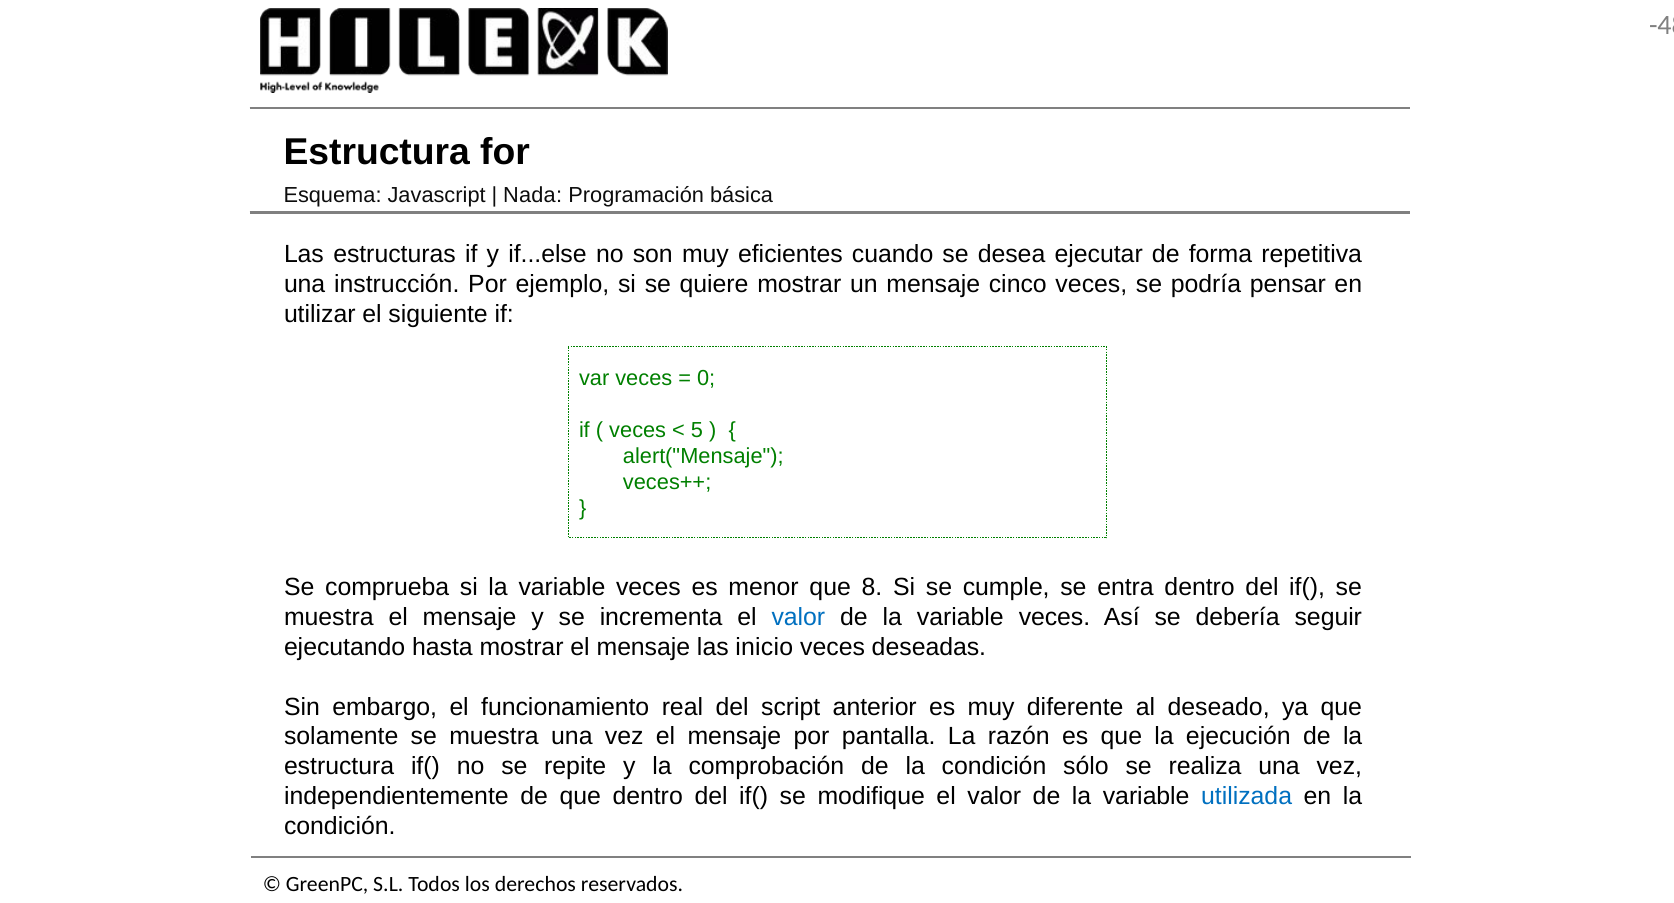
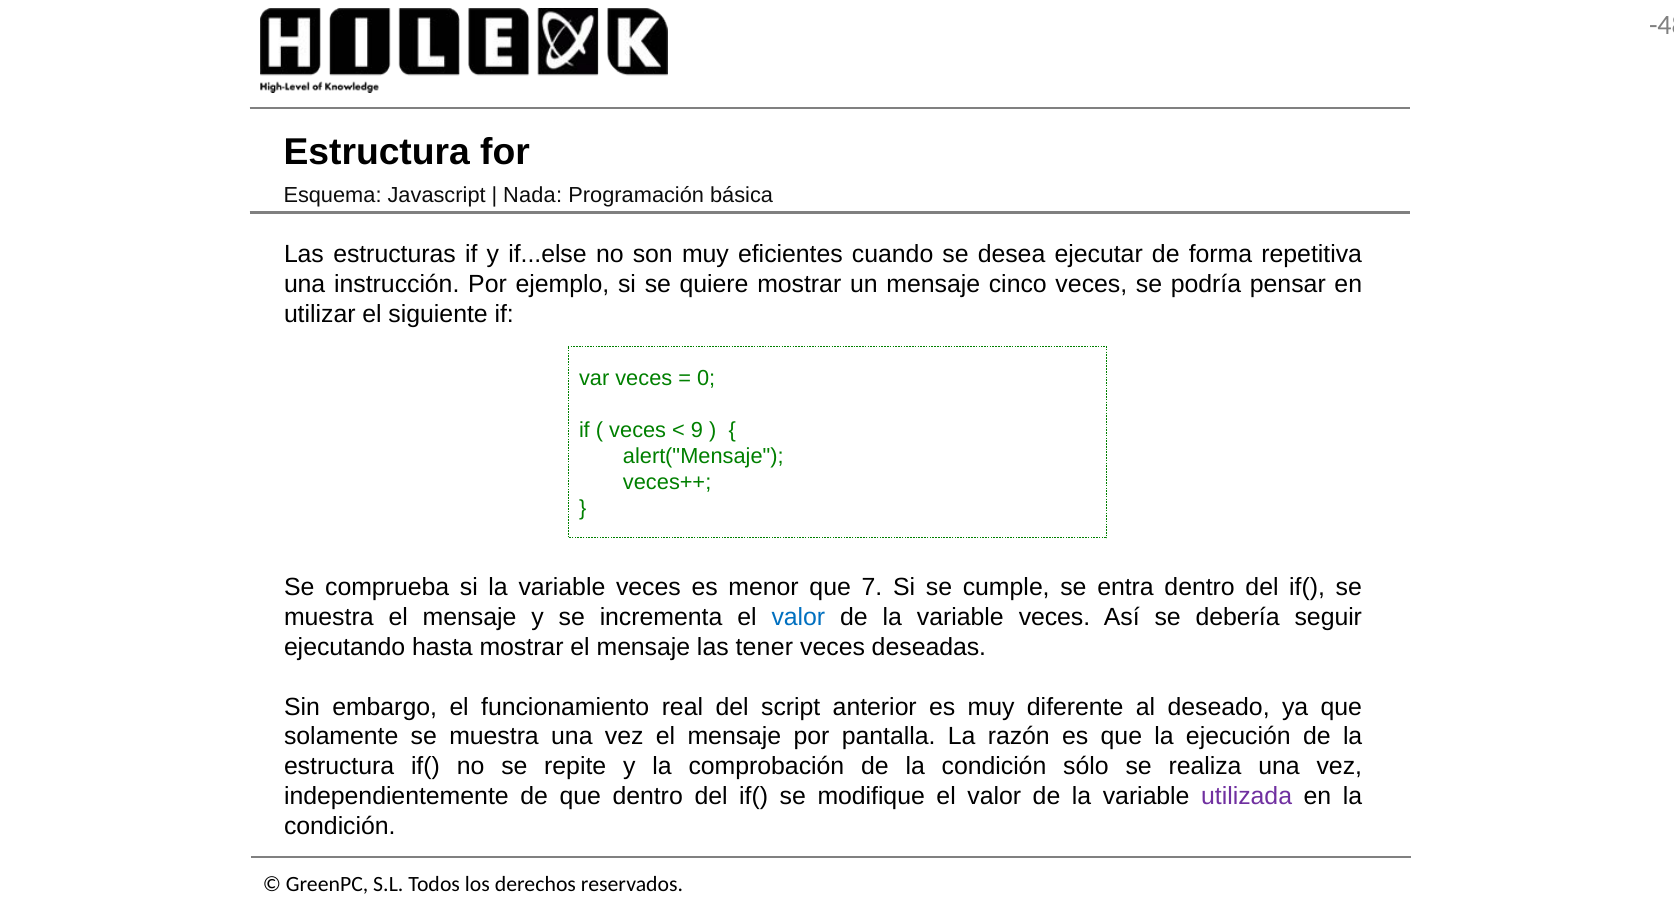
5: 5 -> 9
8: 8 -> 7
inicio: inicio -> tener
utilizada colour: blue -> purple
